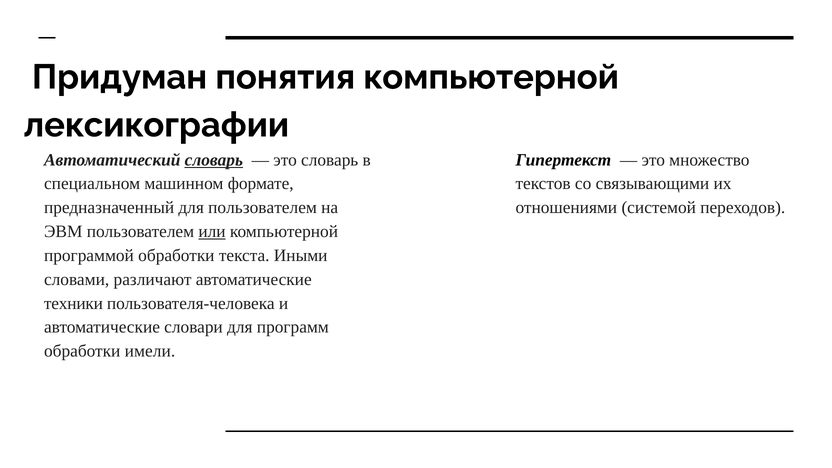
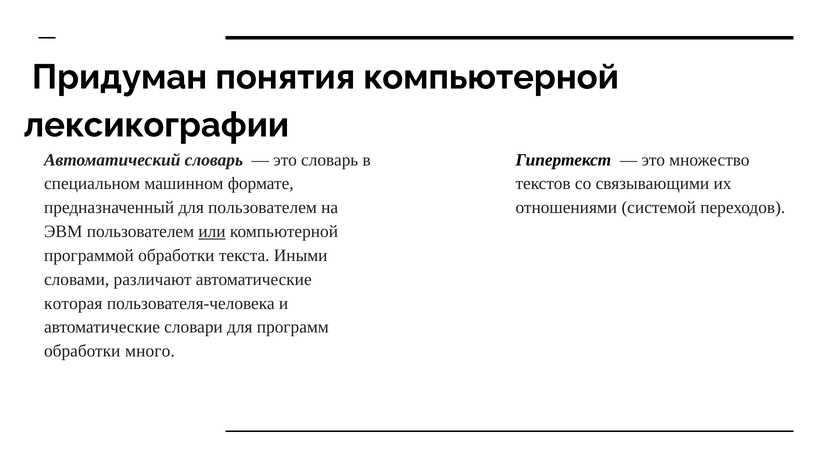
словарь at (214, 160) underline: present -> none
техники: техники -> которая
имели: имели -> много
